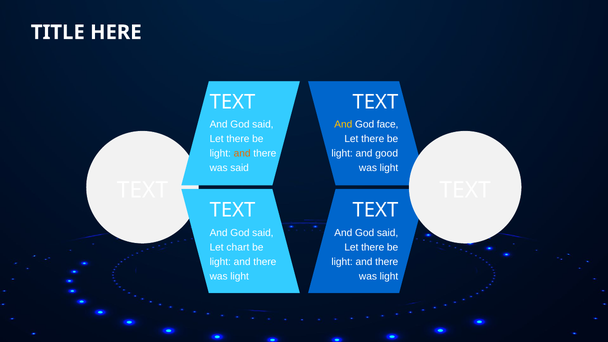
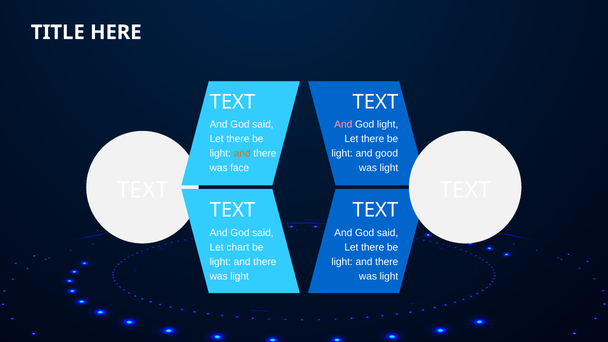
And at (343, 124) colour: yellow -> pink
God face: face -> light
was said: said -> face
